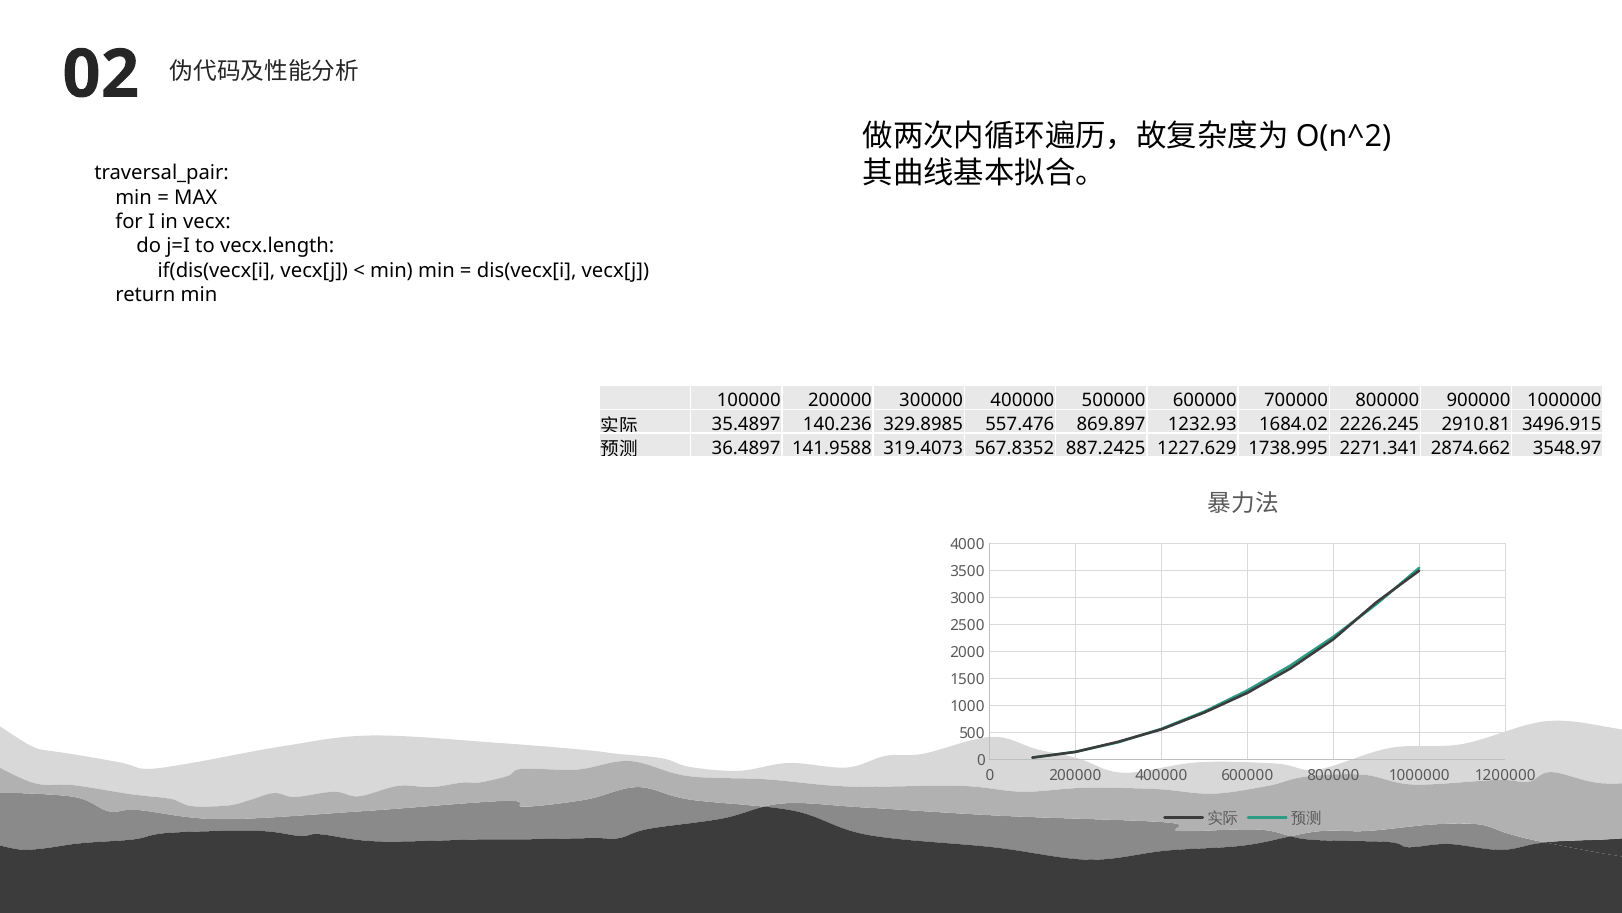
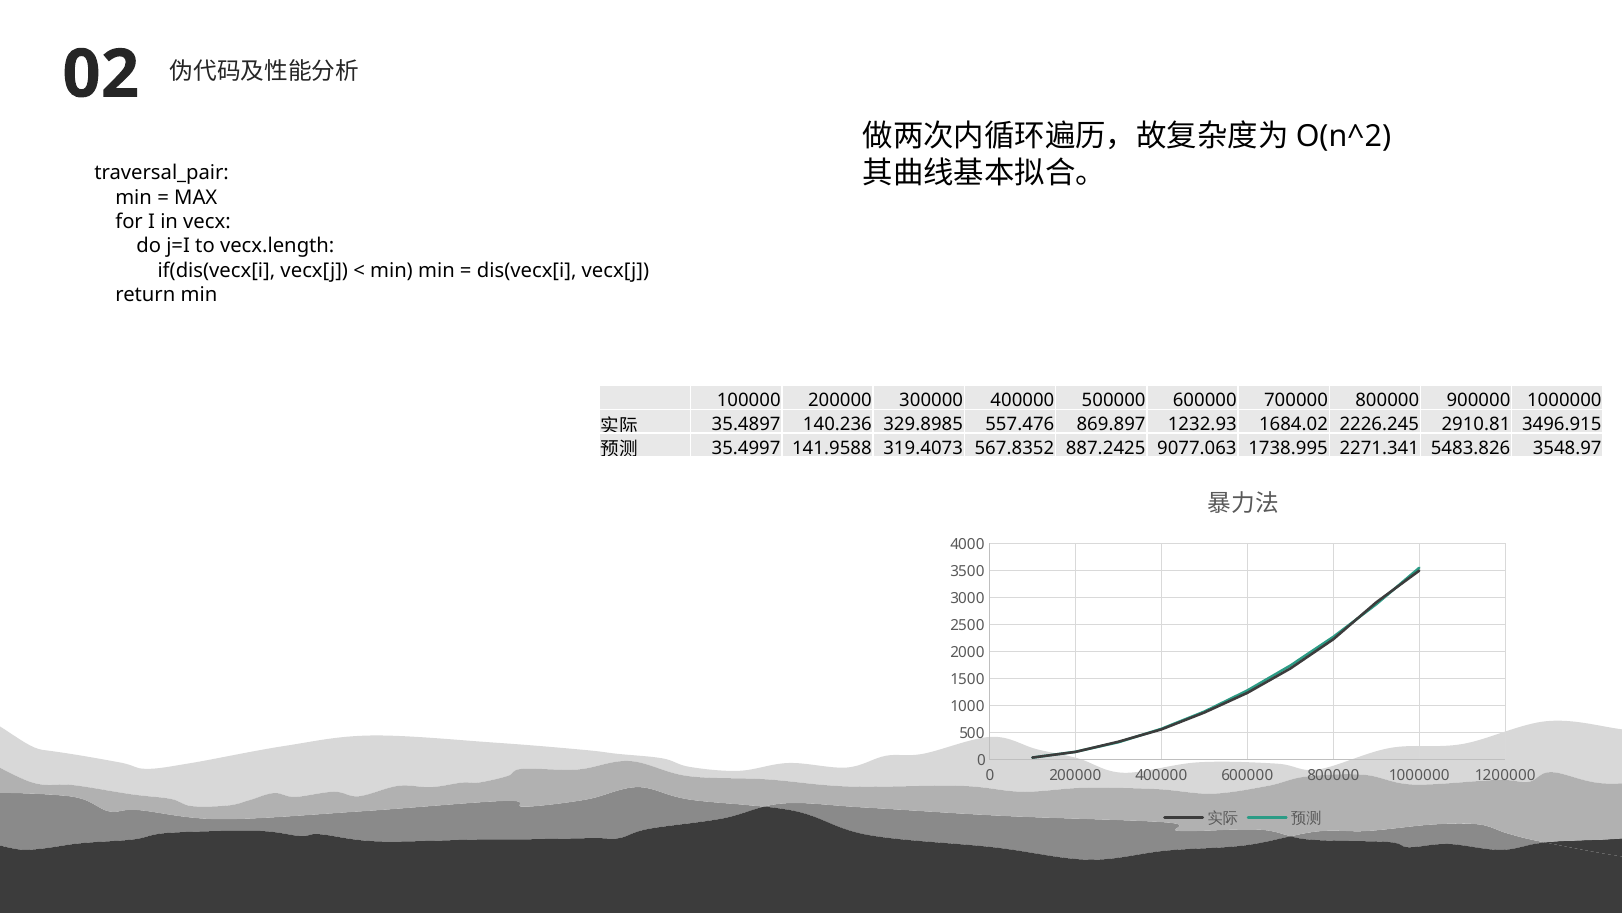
36.4897: 36.4897 -> 35.4997
1227.629: 1227.629 -> 9077.063
2874.662: 2874.662 -> 5483.826
